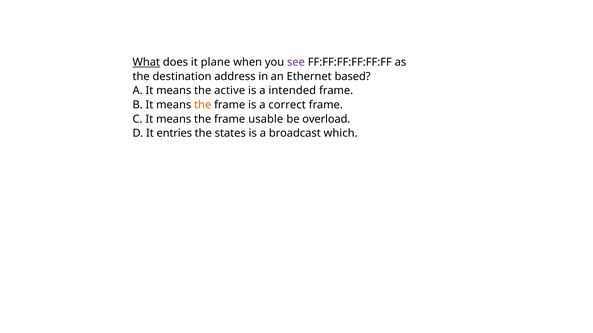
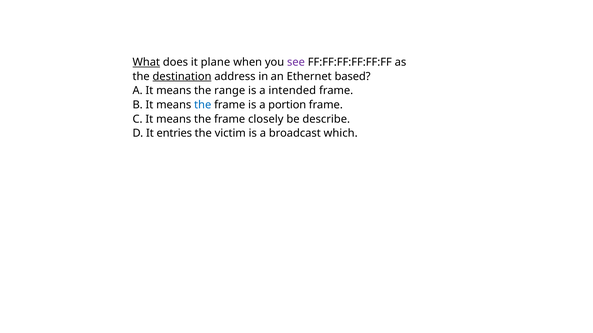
destination underline: none -> present
active: active -> range
the at (203, 105) colour: orange -> blue
correct: correct -> portion
usable: usable -> closely
overload: overload -> describe
states: states -> victim
